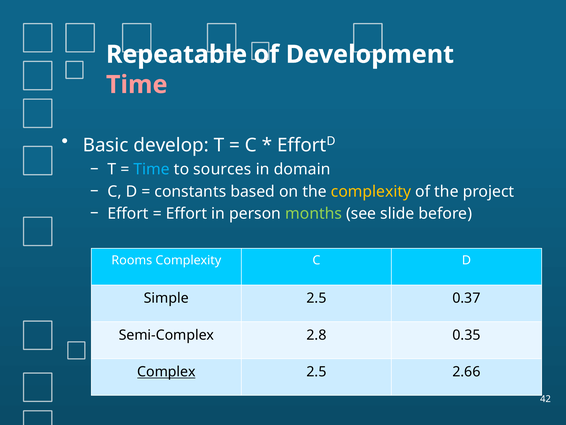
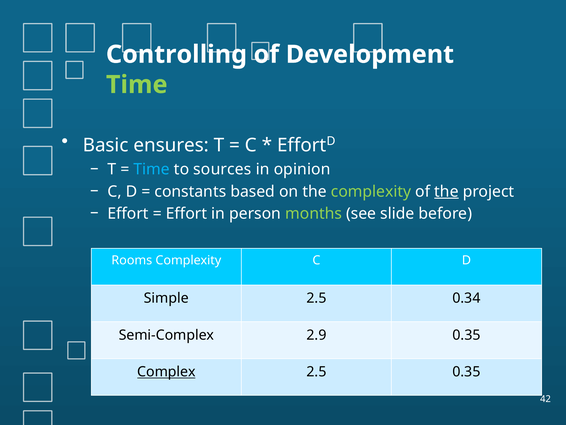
Repeatable: Repeatable -> Controlling
Time at (137, 85) colour: pink -> light green
develop: develop -> ensures
domain: domain -> opinion
complexity at (371, 191) colour: yellow -> light green
the at (446, 191) underline: none -> present
0.37: 0.37 -> 0.34
2.8: 2.8 -> 2.9
2.5 2.66: 2.66 -> 0.35
